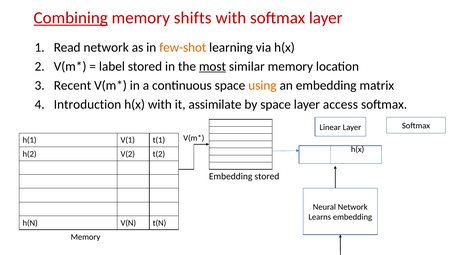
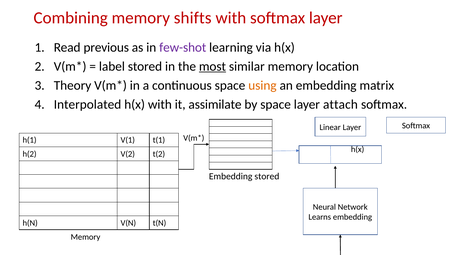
Combining underline: present -> none
Read network: network -> previous
few-shot colour: orange -> purple
Recent: Recent -> Theory
Introduction: Introduction -> Interpolated
access: access -> attach
